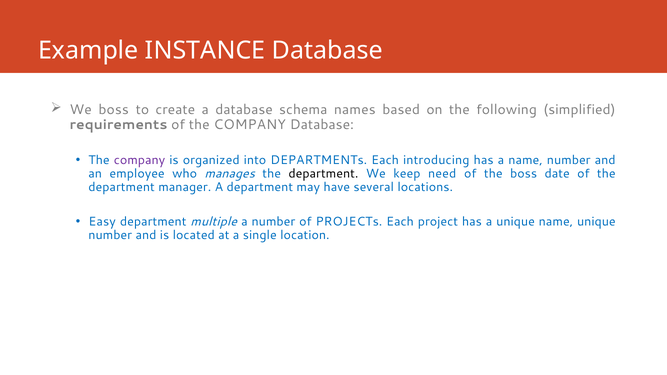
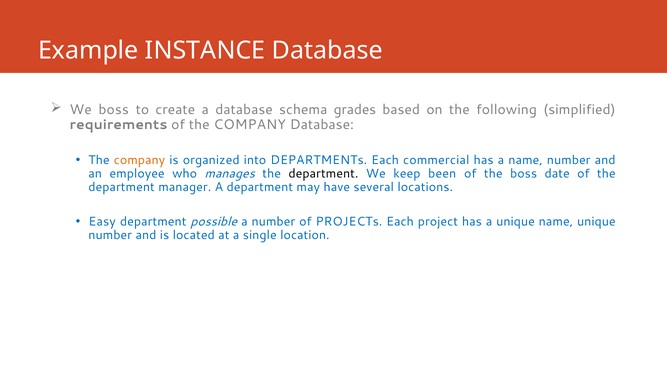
names: names -> grades
company at (139, 160) colour: purple -> orange
introducing: introducing -> commercial
need: need -> been
multiple: multiple -> possible
